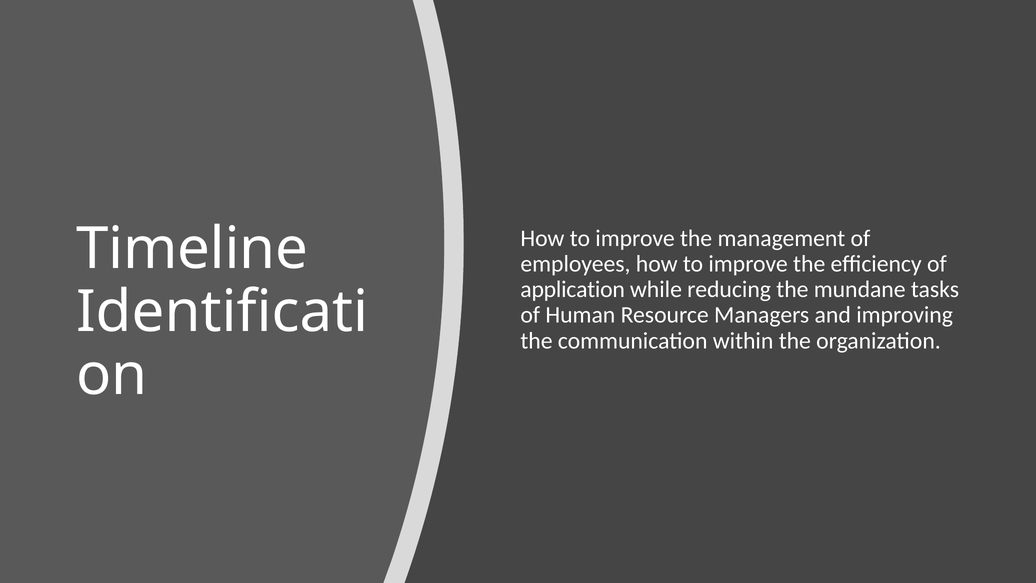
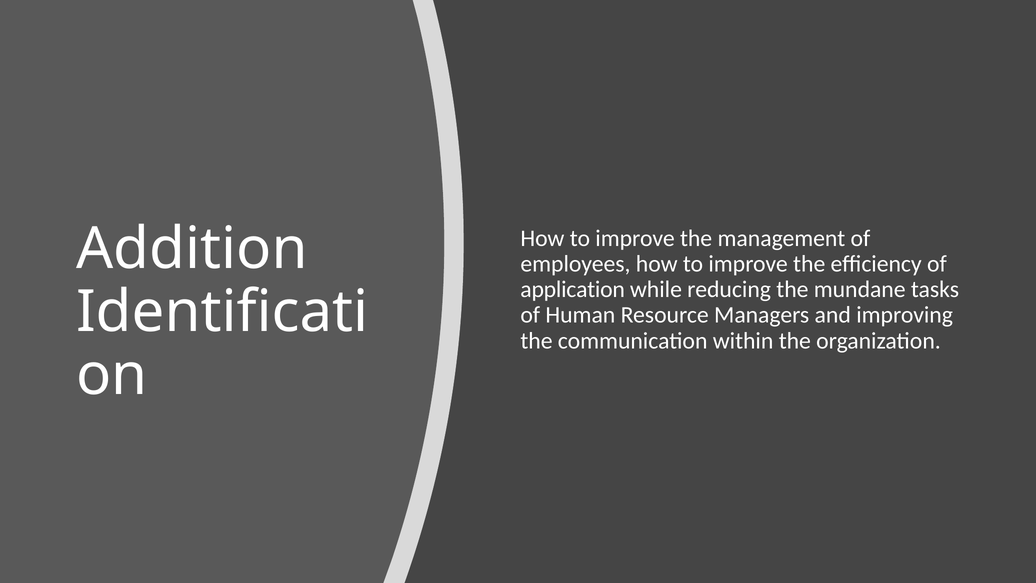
Timeline: Timeline -> Addition
